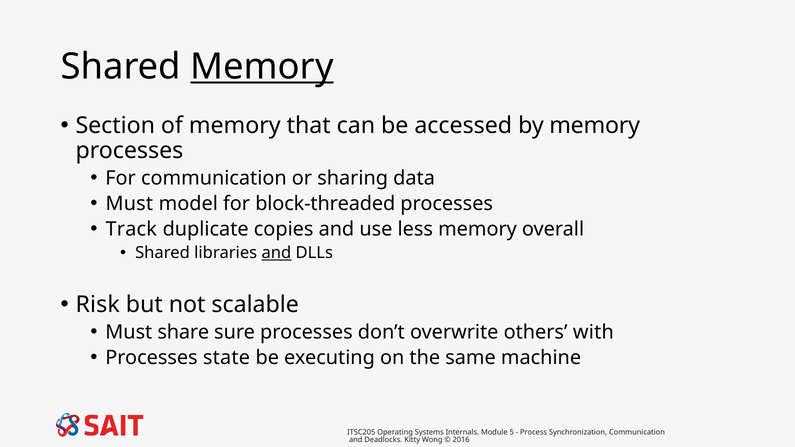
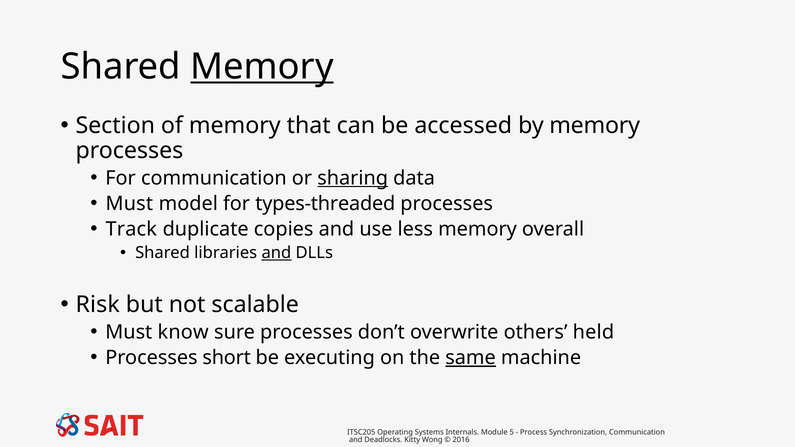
sharing underline: none -> present
block-threaded: block-threaded -> types-threaded
share: share -> know
with: with -> held
state: state -> short
same underline: none -> present
